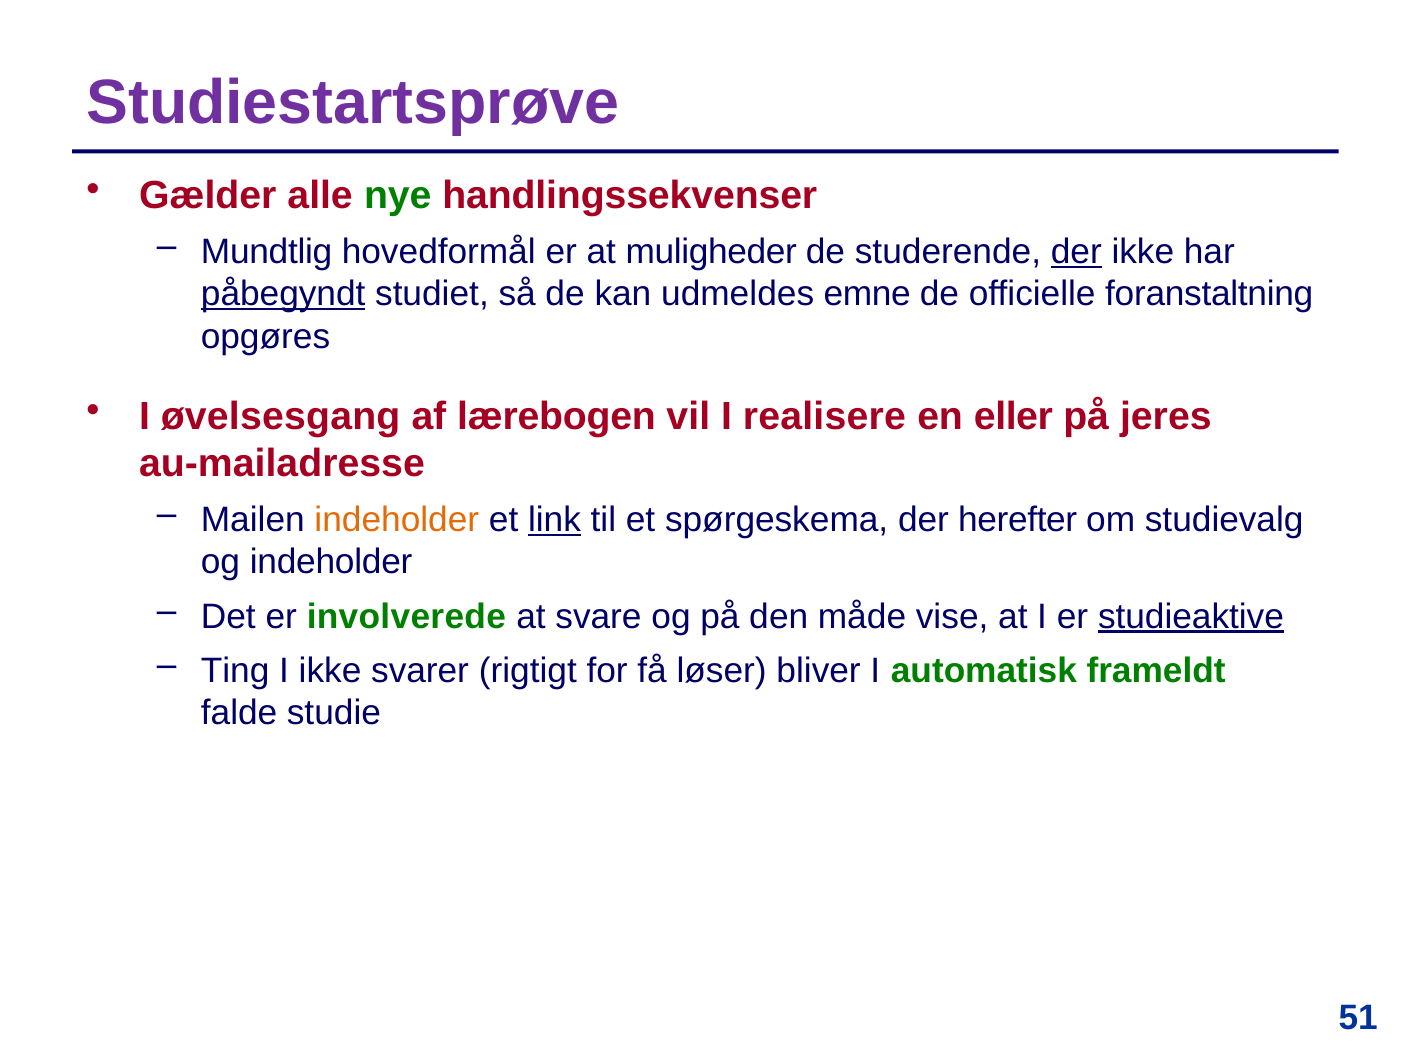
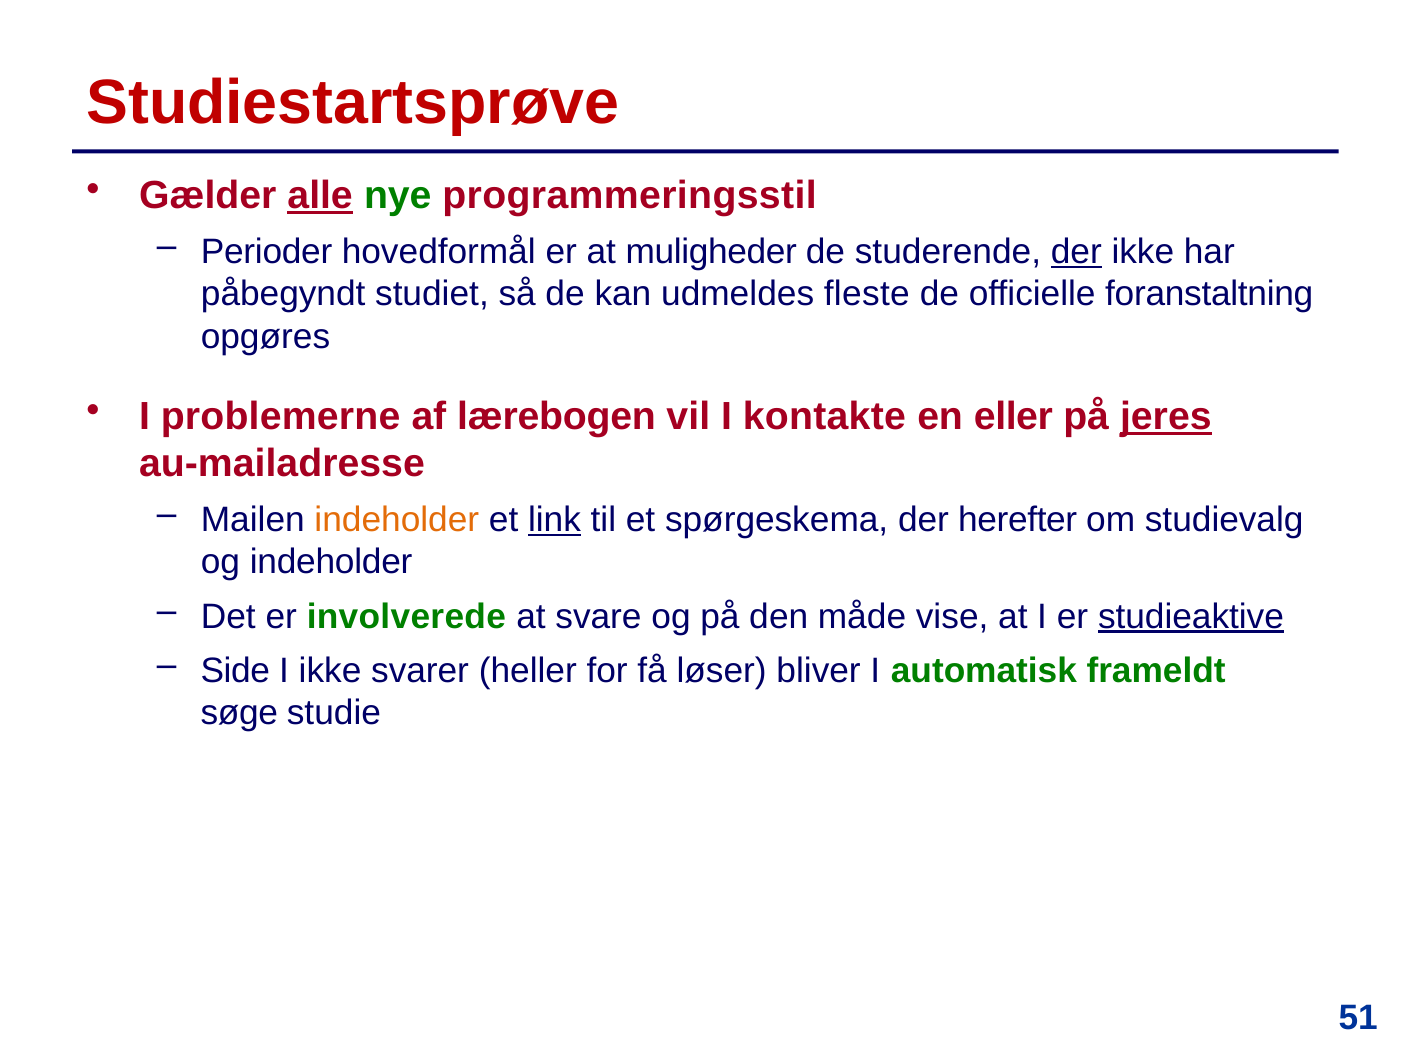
Studiestartsprøve colour: purple -> red
alle underline: none -> present
handlingssekvenser: handlingssekvenser -> programmeringsstil
Mundtlig: Mundtlig -> Perioder
påbegyndt underline: present -> none
emne: emne -> fleste
øvelsesgang: øvelsesgang -> problemerne
realisere: realisere -> kontakte
jeres underline: none -> present
Ting: Ting -> Side
rigtigt: rigtigt -> heller
falde: falde -> søge
